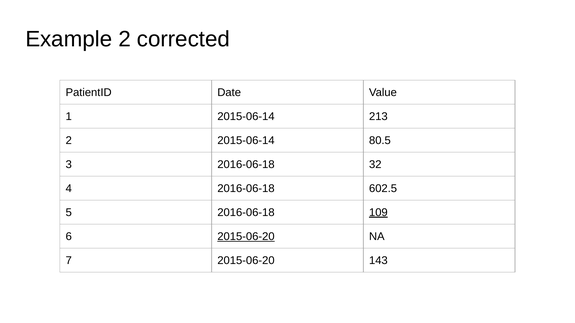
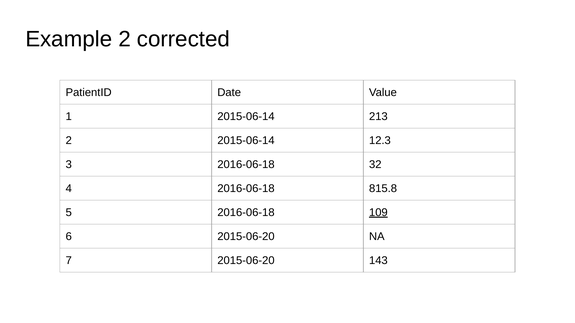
80.5: 80.5 -> 12.3
602.5: 602.5 -> 815.8
2015-06-20 at (246, 237) underline: present -> none
